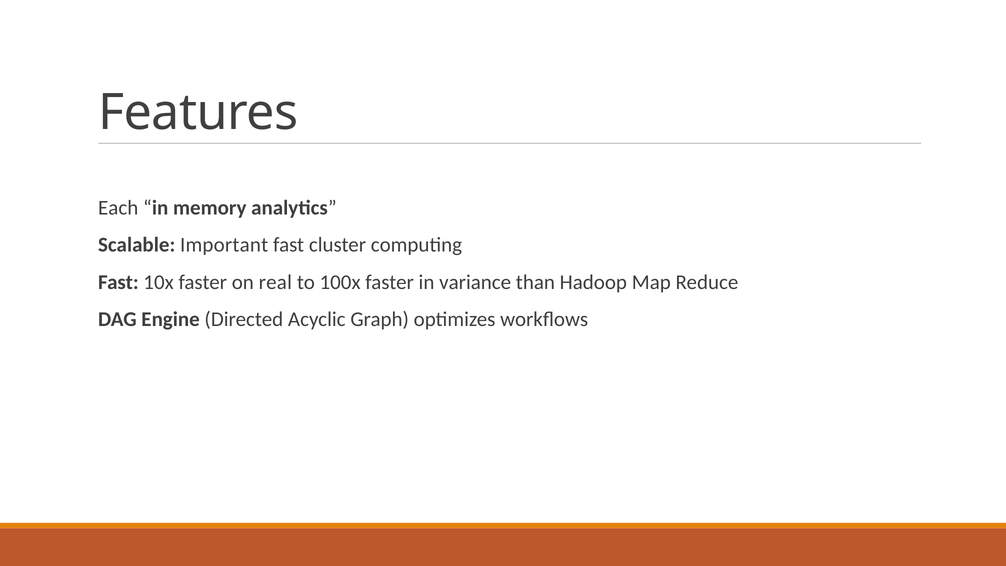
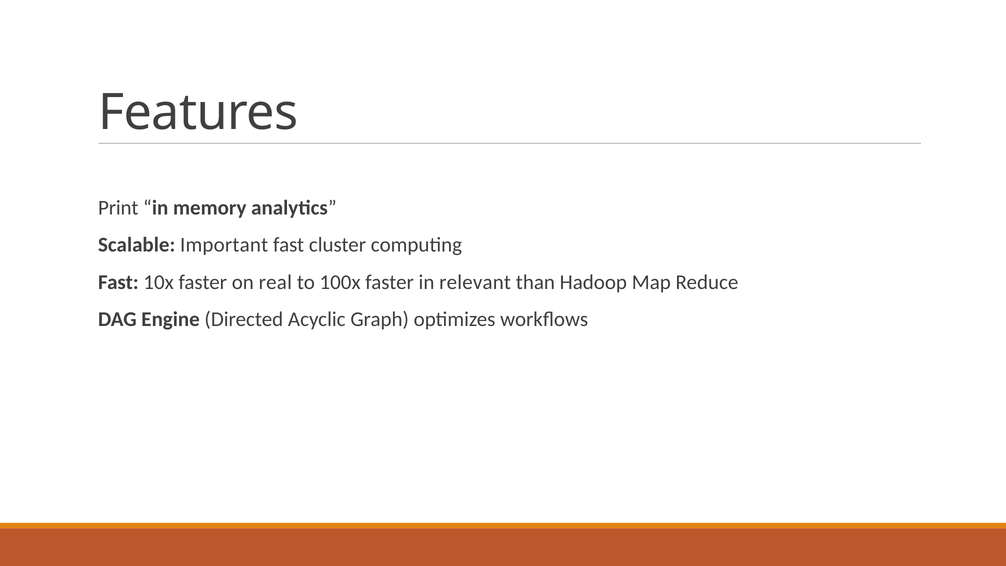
Each: Each -> Print
variance: variance -> relevant
